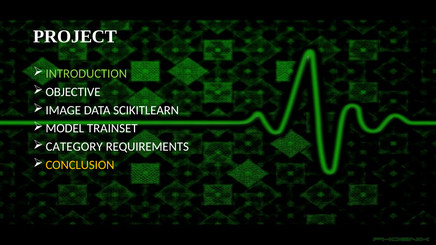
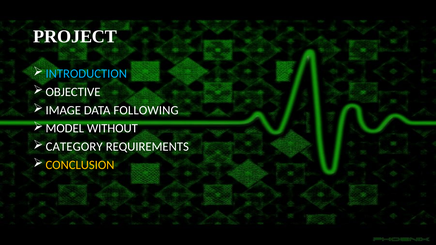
INTRODUCTION colour: light green -> light blue
SCIKITLEARN: SCIKITLEARN -> FOLLOWING
TRAINSET: TRAINSET -> WITHOUT
